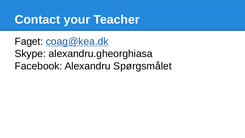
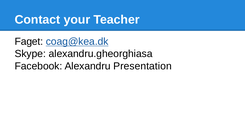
Spørgsmålet: Spørgsmålet -> Presentation
